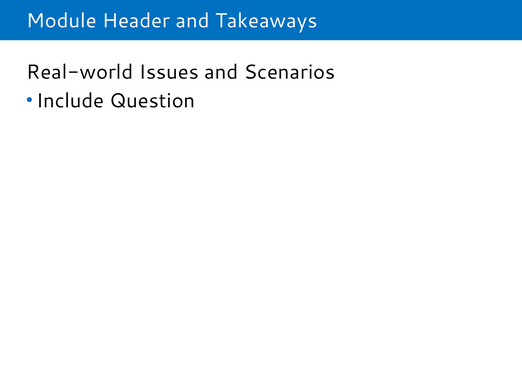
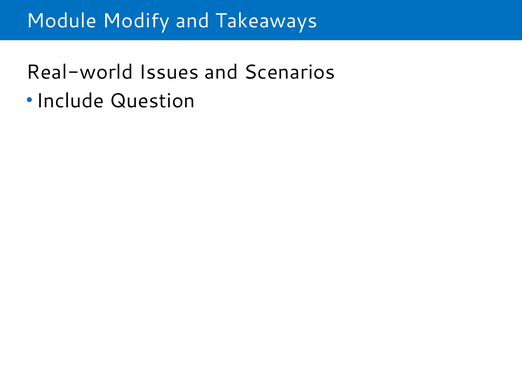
Header: Header -> Modify
